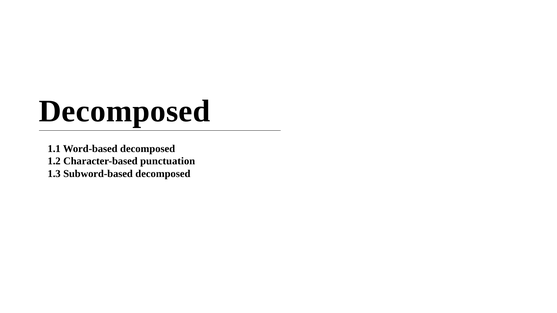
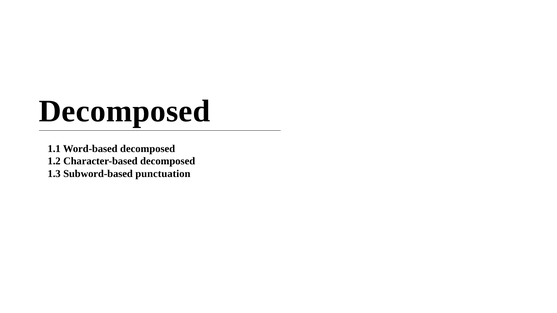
Character-based punctuation: punctuation -> decomposed
Subword-based decomposed: decomposed -> punctuation
